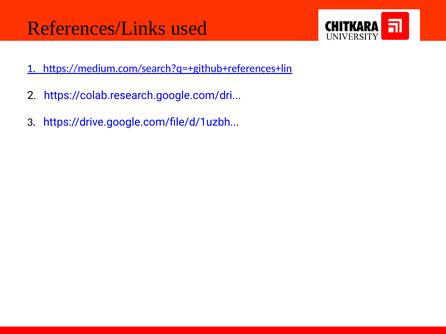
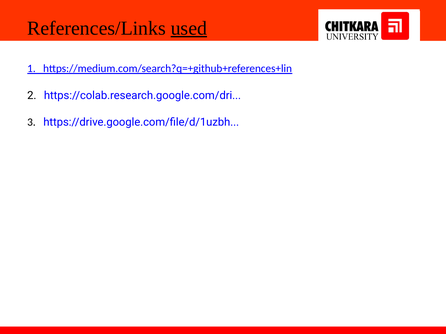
used underline: none -> present
